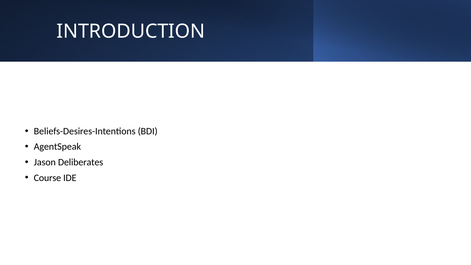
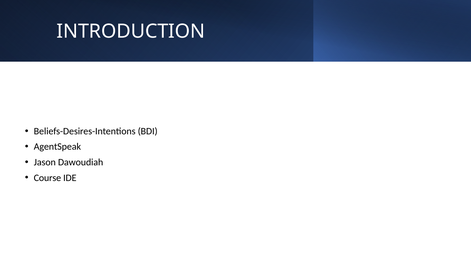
Deliberates: Deliberates -> Dawoudiah
